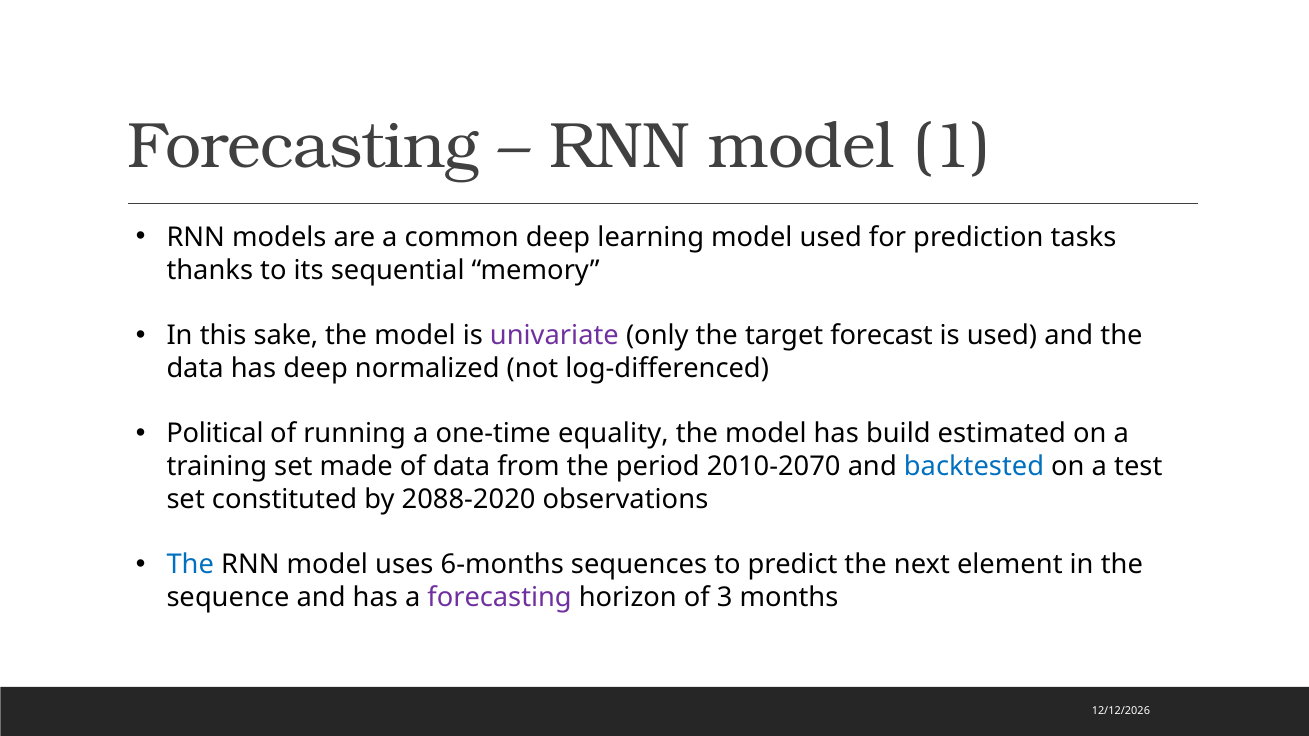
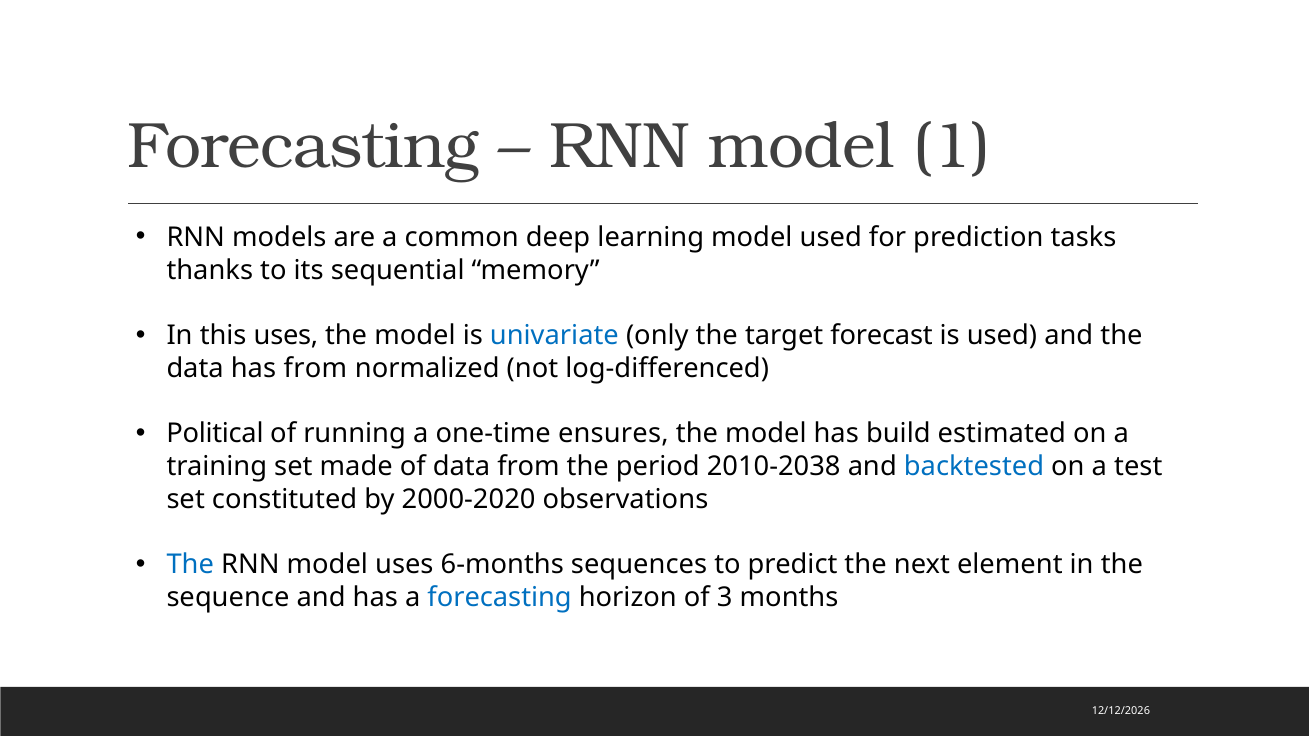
this sake: sake -> uses
univariate colour: purple -> blue
has deep: deep -> from
equality: equality -> ensures
2010-2070: 2010-2070 -> 2010-2038
2088-2020: 2088-2020 -> 2000-2020
forecasting at (500, 598) colour: purple -> blue
